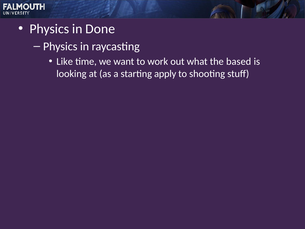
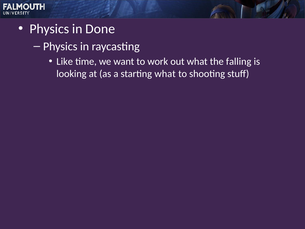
based: based -> falling
starting apply: apply -> what
